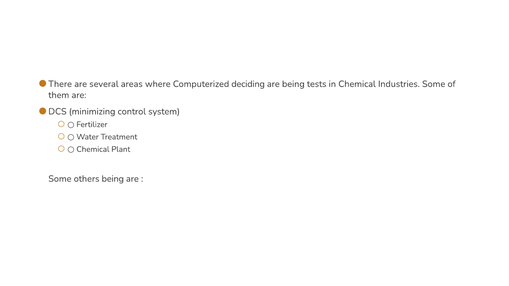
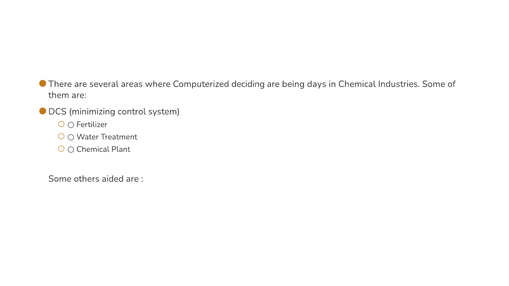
tests: tests -> days
others being: being -> aided
